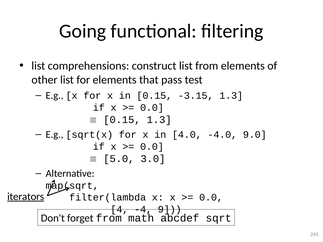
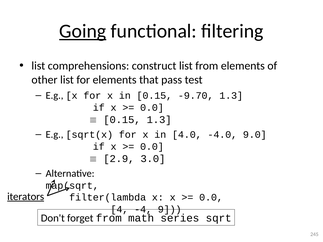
Going underline: none -> present
-3.15: -3.15 -> -9.70
5.0: 5.0 -> 2.9
abcdef: abcdef -> series
